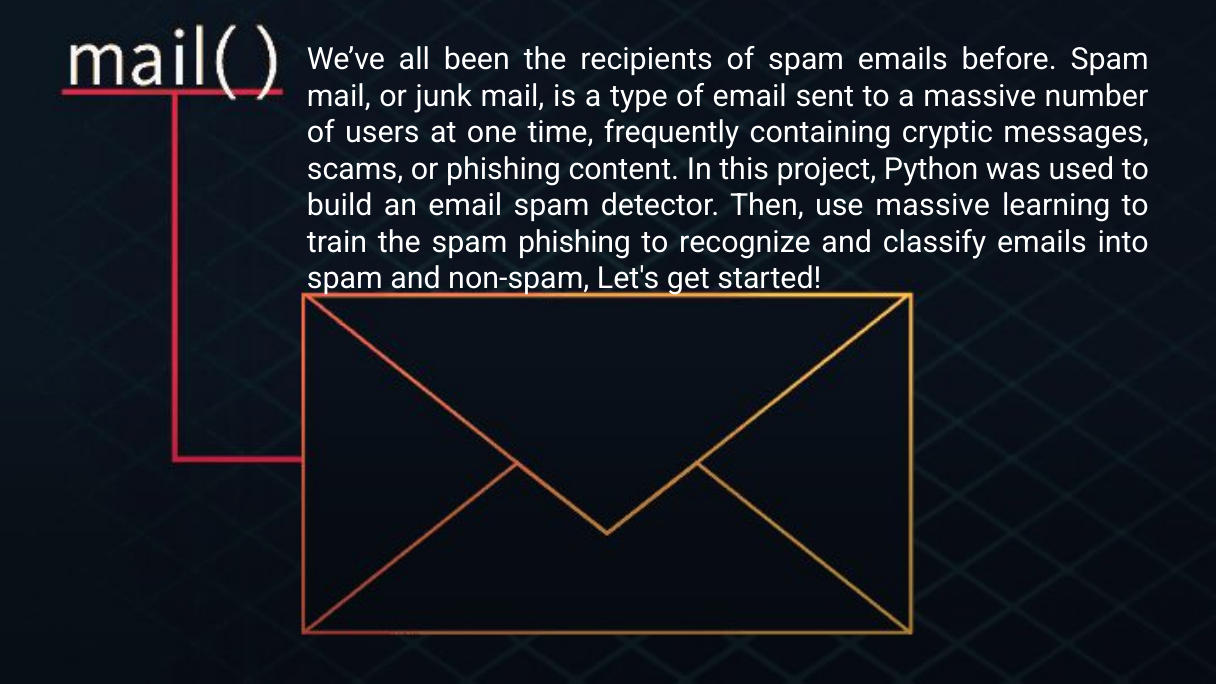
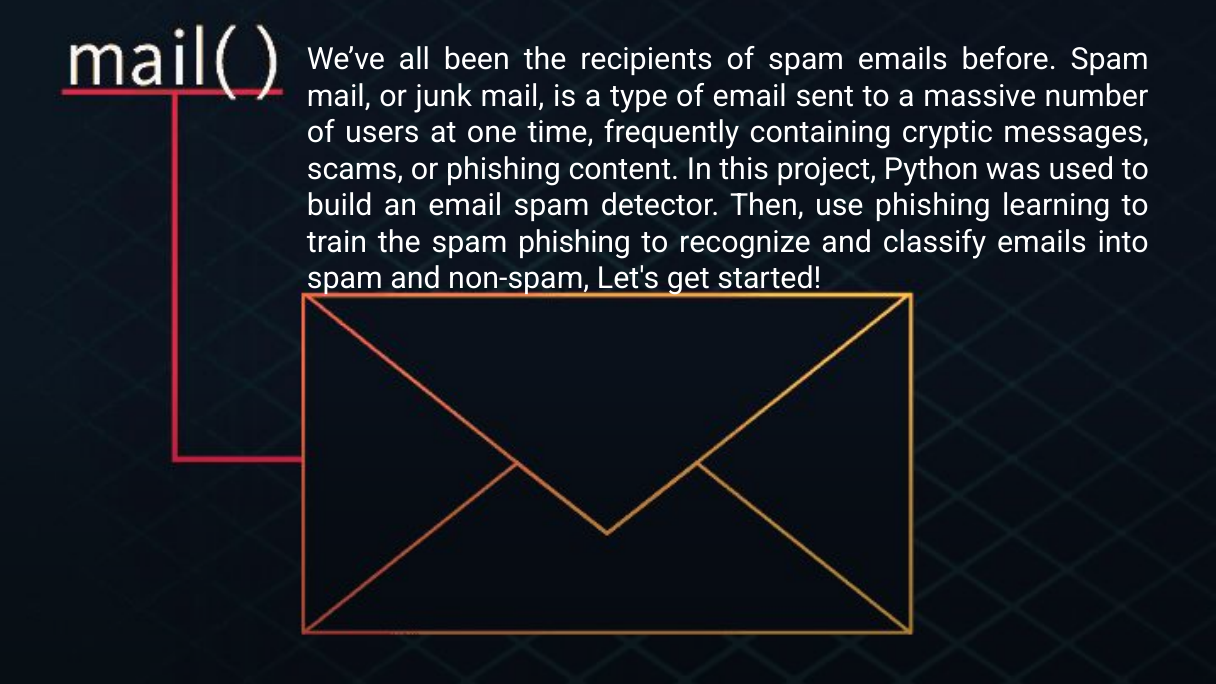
use massive: massive -> phishing
